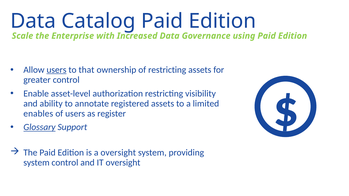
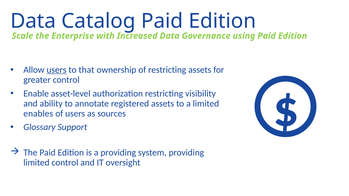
register: register -> sources
Glossary underline: present -> none
a oversight: oversight -> providing
system at (36, 163): system -> limited
